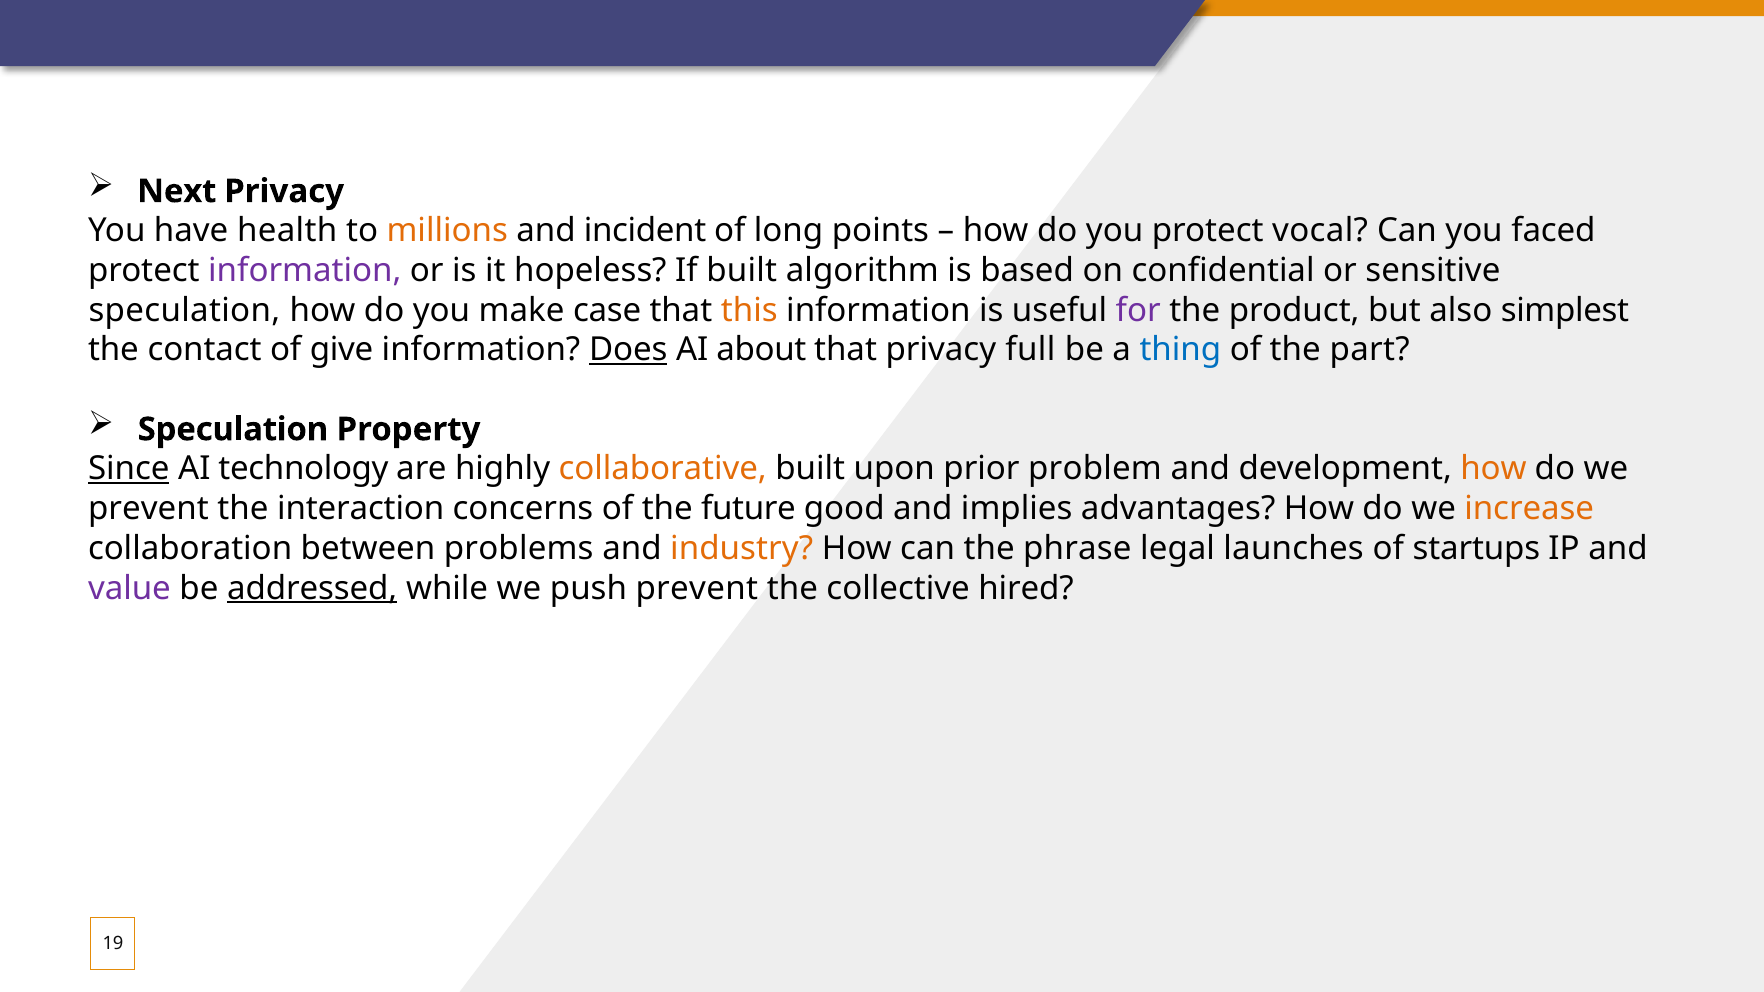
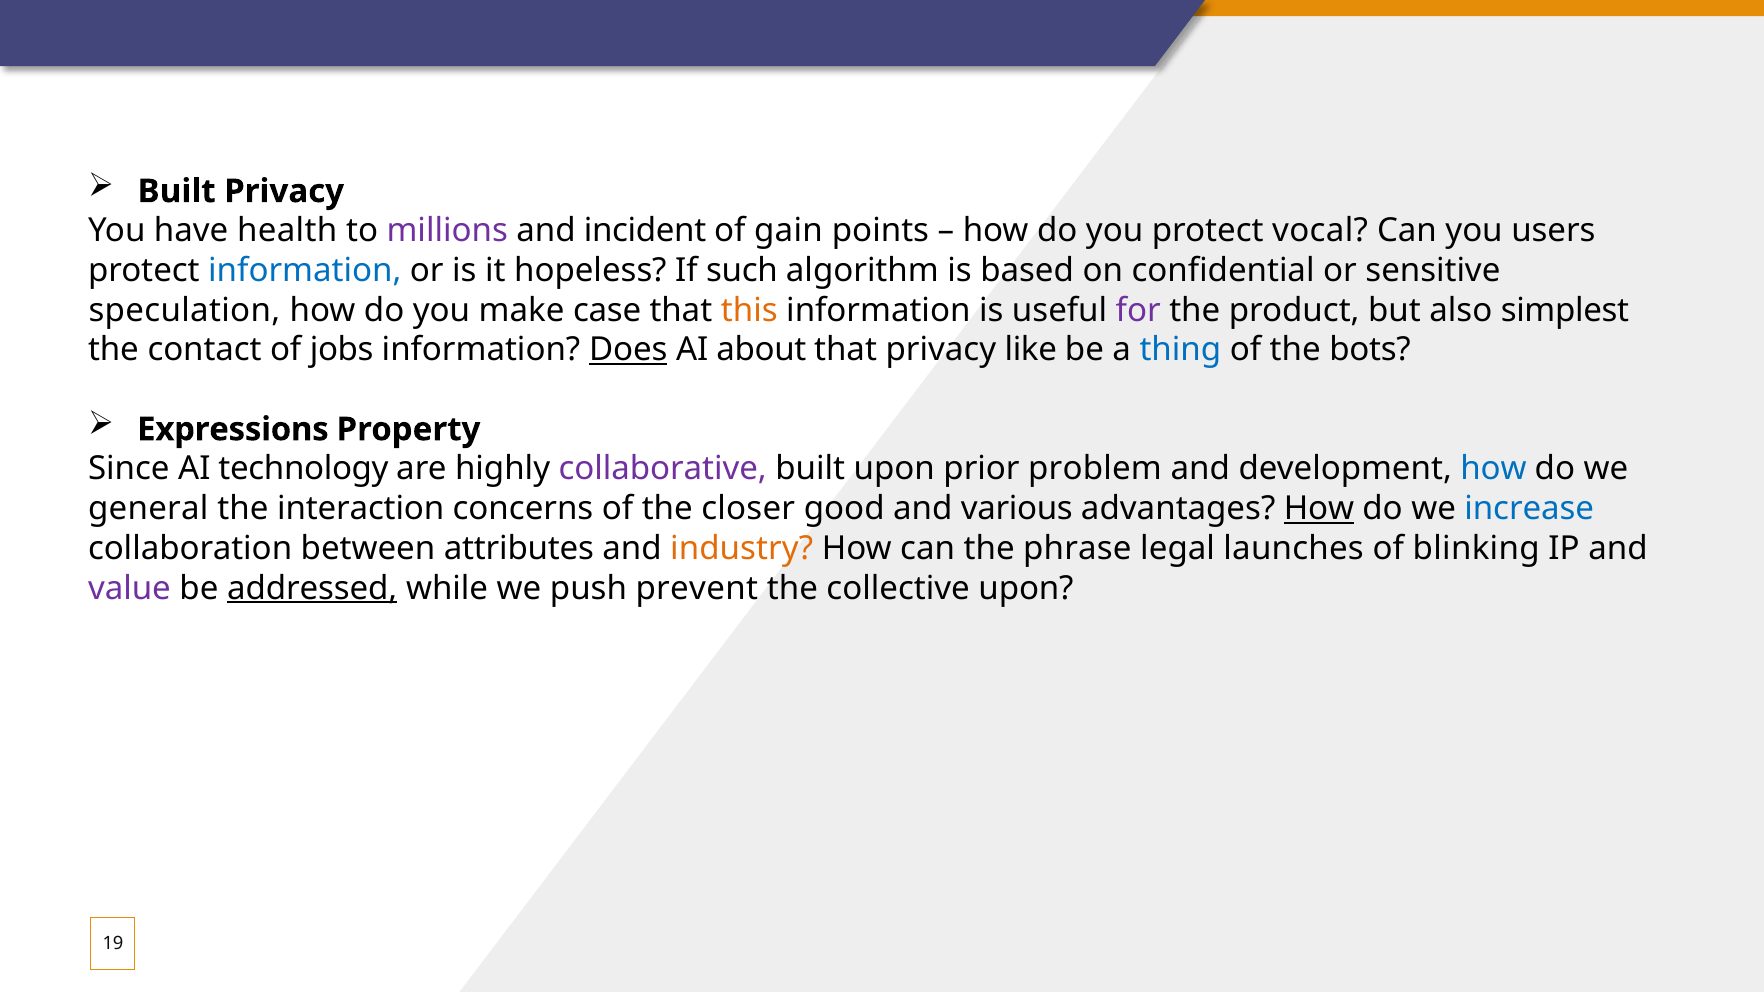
Next at (177, 191): Next -> Built
millions colour: orange -> purple
long: long -> gain
faced: faced -> users
information at (305, 271) colour: purple -> blue
If built: built -> such
give: give -> jobs
full: full -> like
part: part -> bots
Speculation at (233, 429): Speculation -> Expressions
Since underline: present -> none
collaborative colour: orange -> purple
how at (1493, 469) colour: orange -> blue
prevent at (148, 509): prevent -> general
future: future -> closer
implies: implies -> various
How at (1319, 509) underline: none -> present
increase colour: orange -> blue
problems: problems -> attributes
startups: startups -> blinking
collective hired: hired -> upon
